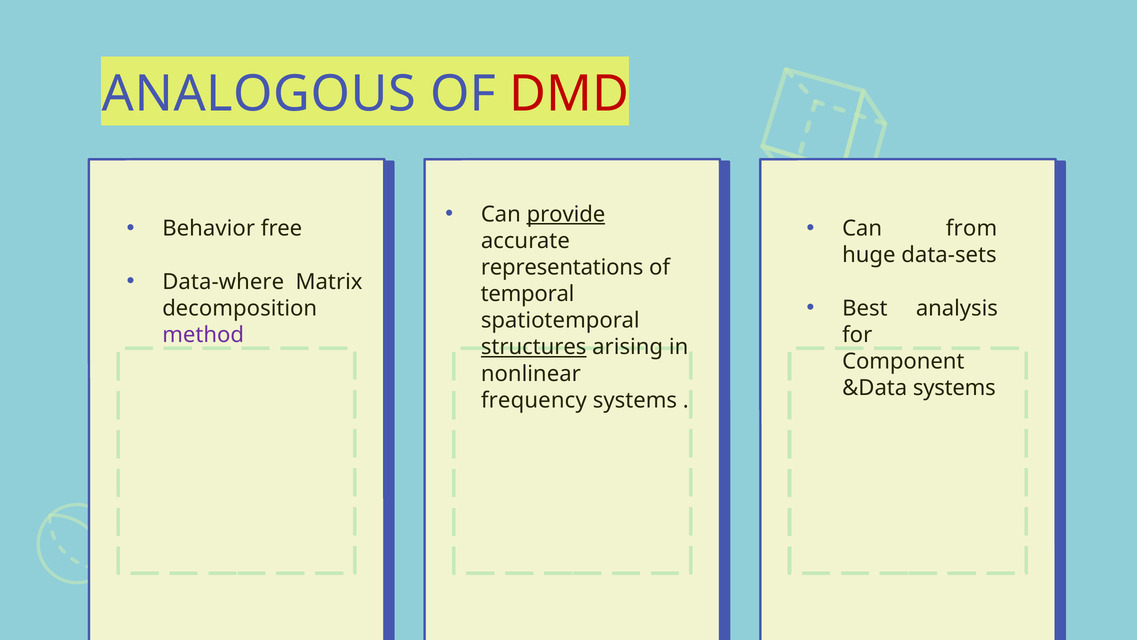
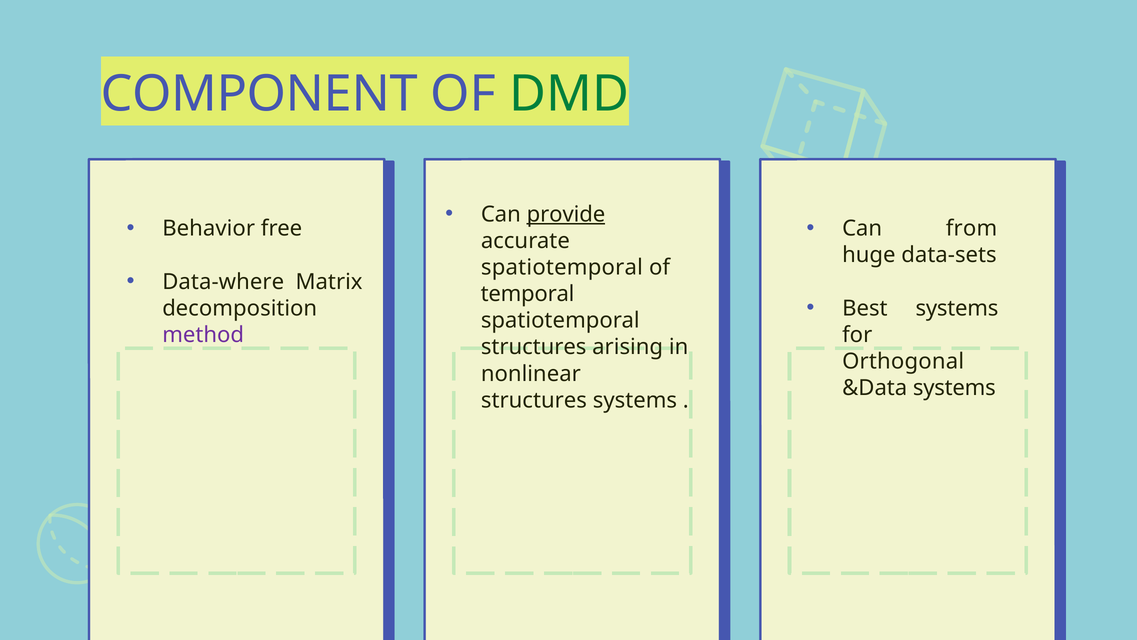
ANALOGOUS: ANALOGOUS -> COMPONENT
DMD colour: red -> green
representations at (562, 267): representations -> spatiotemporal
Best analysis: analysis -> systems
structures at (534, 347) underline: present -> none
Component: Component -> Orthogonal
frequency at (534, 400): frequency -> structures
